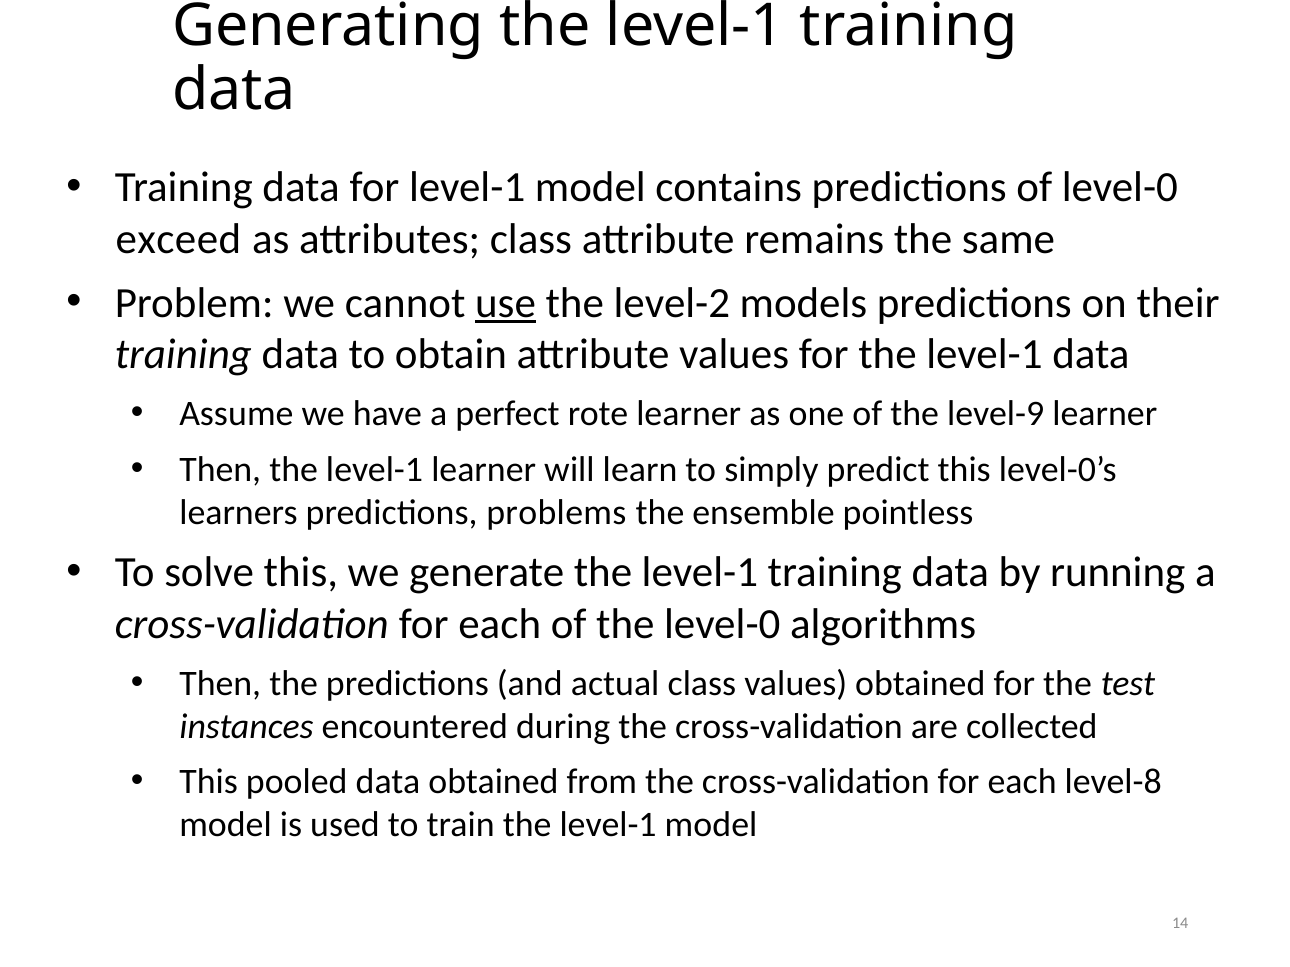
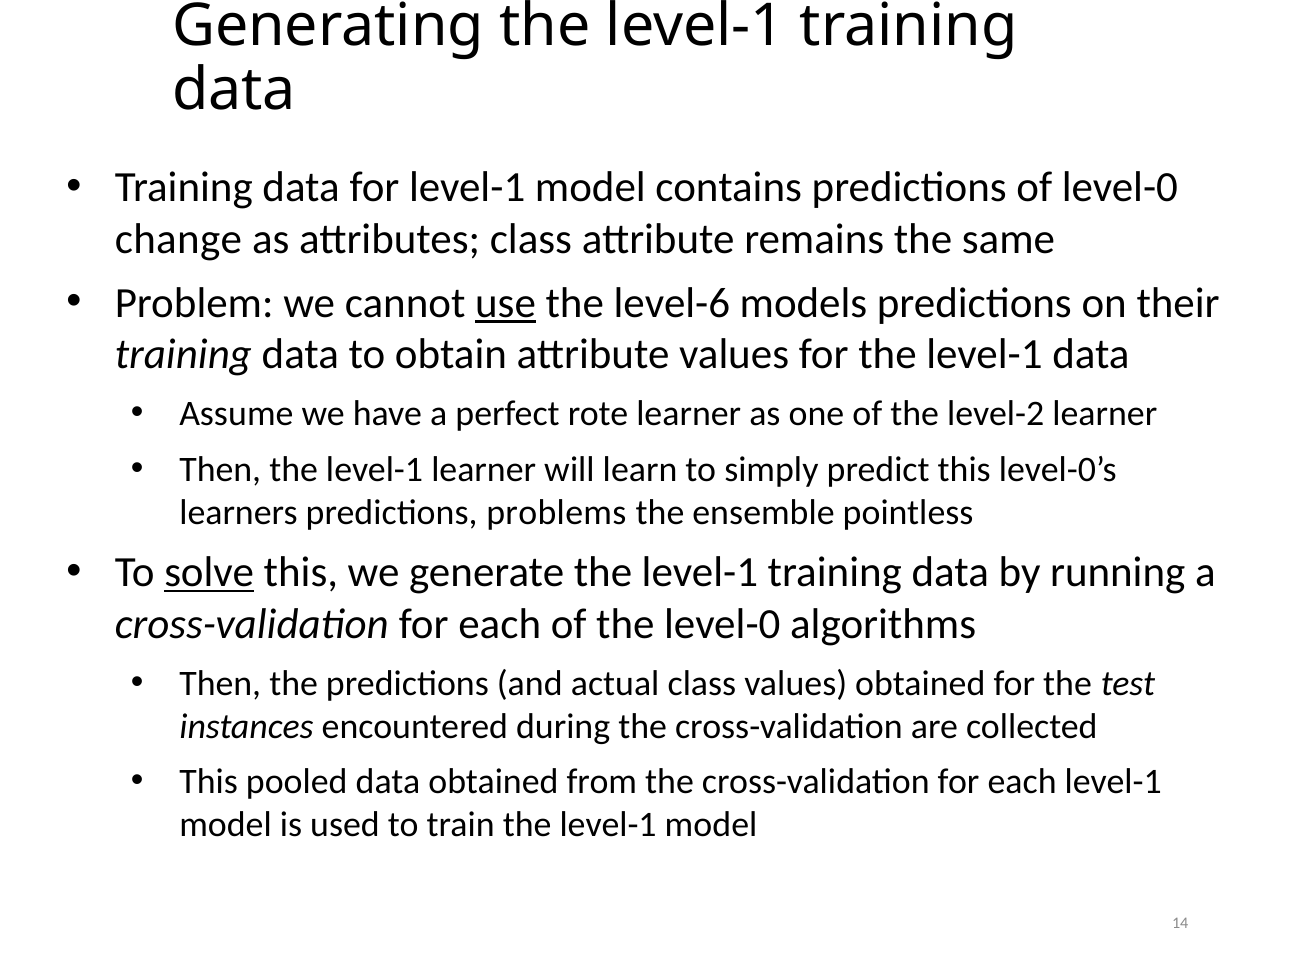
exceed: exceed -> change
level-2: level-2 -> level-6
level-9: level-9 -> level-2
solve underline: none -> present
each level-8: level-8 -> level-1
